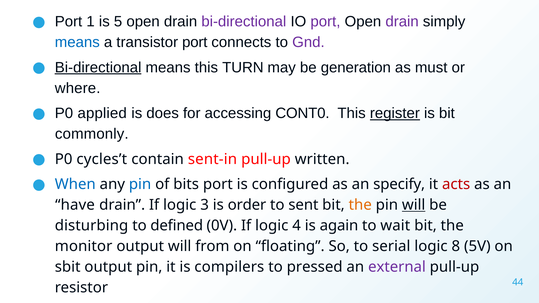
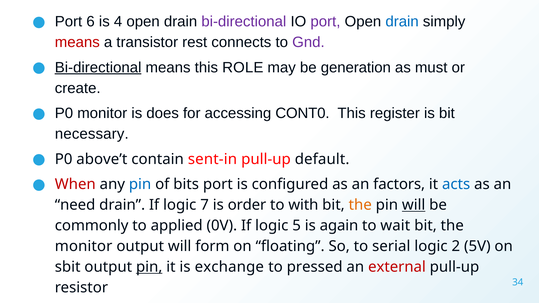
1: 1 -> 6
5: 5 -> 4
drain at (402, 22) colour: purple -> blue
means at (77, 42) colour: blue -> red
transistor port: port -> rest
TURN: TURN -> ROLE
where: where -> create
P0 applied: applied -> monitor
register underline: present -> none
commonly: commonly -> necessary
cycles’t: cycles’t -> above’t
written: written -> default
When colour: blue -> red
specify: specify -> factors
acts colour: red -> blue
have: have -> need
3: 3 -> 7
sent: sent -> with
disturbing: disturbing -> commonly
defined: defined -> applied
4: 4 -> 5
from: from -> form
8: 8 -> 2
pin at (149, 267) underline: none -> present
compilers: compilers -> exchange
external colour: purple -> red
44: 44 -> 34
